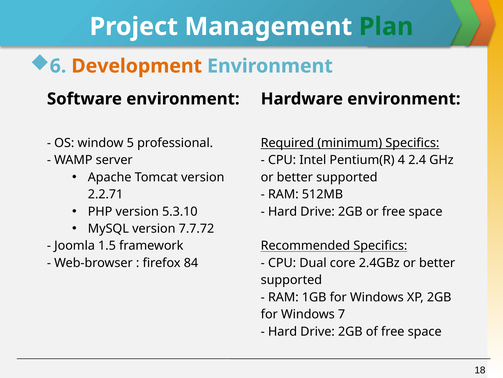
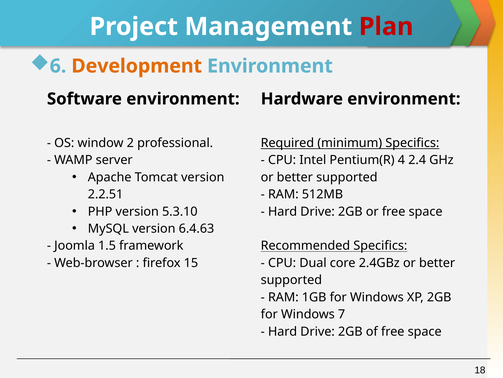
Plan colour: green -> red
5: 5 -> 2
2.2.71: 2.2.71 -> 2.2.51
7.7.72: 7.7.72 -> 6.4.63
84: 84 -> 15
